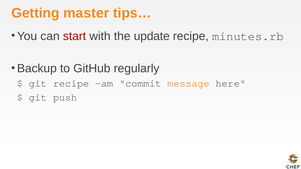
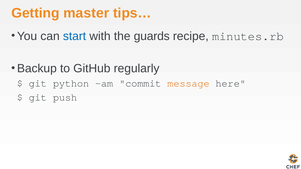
start colour: red -> blue
update: update -> guards
git recipe: recipe -> python
